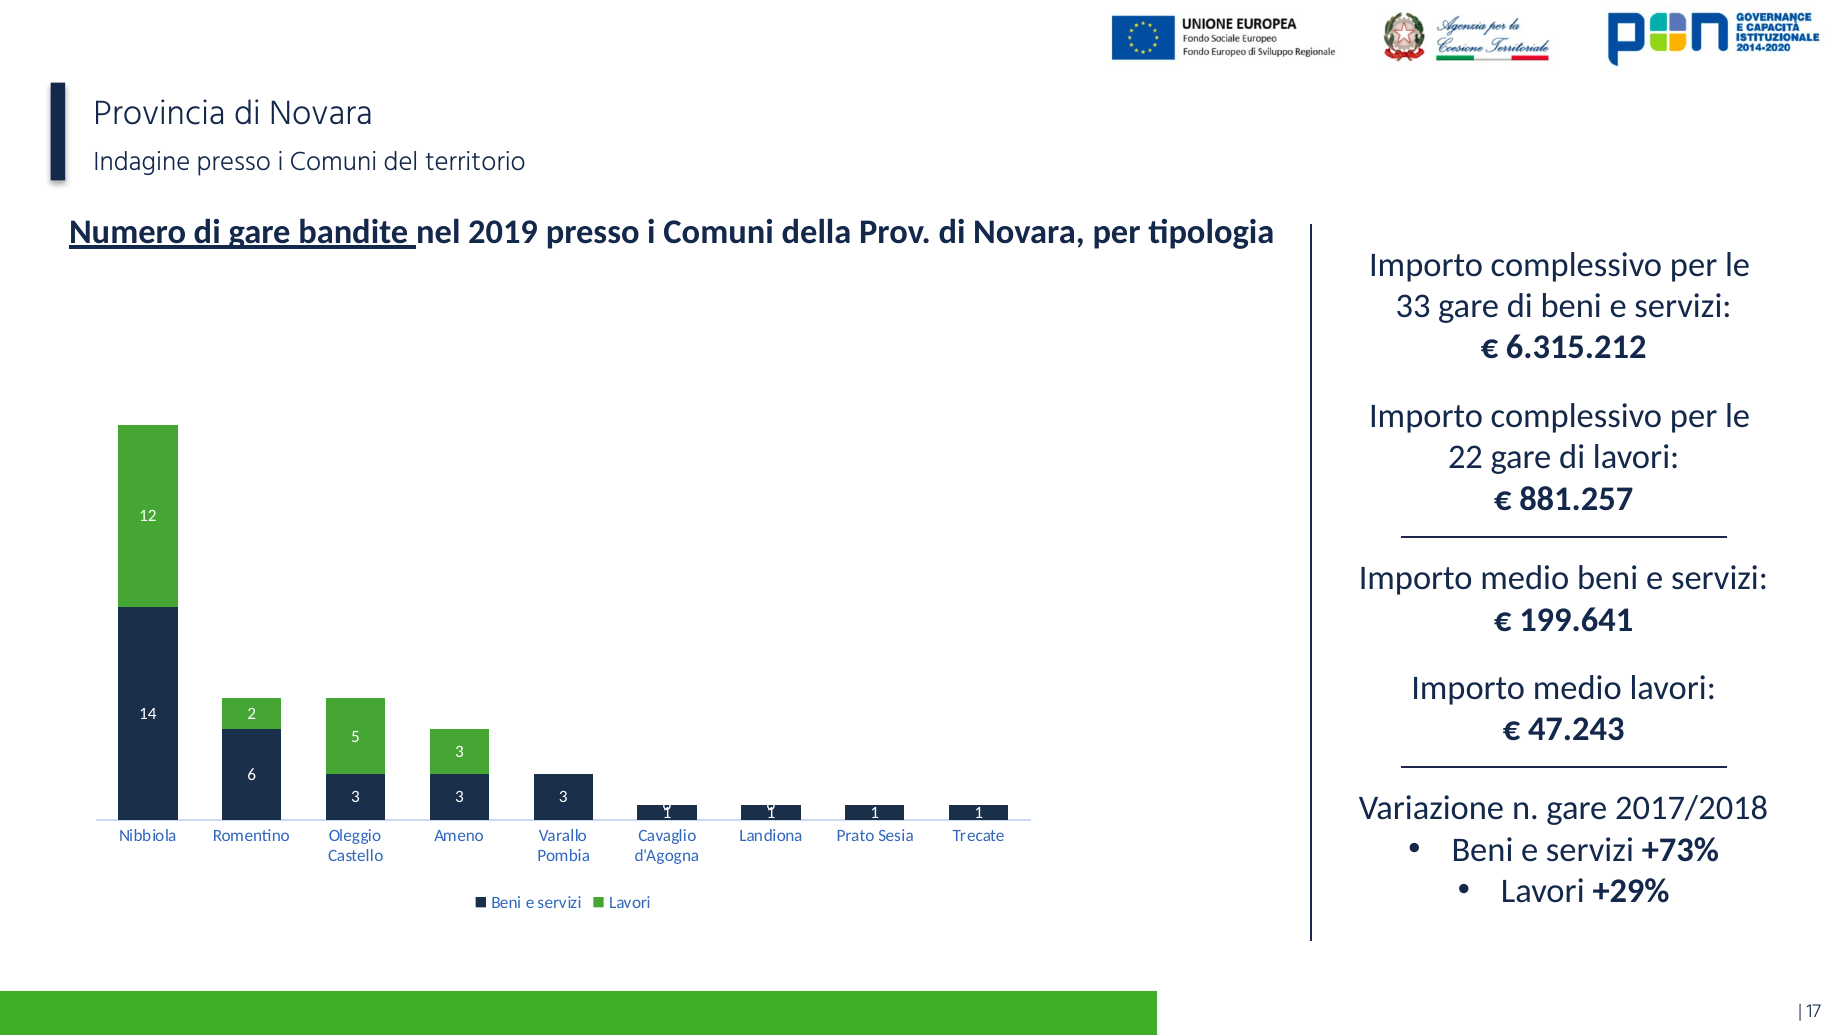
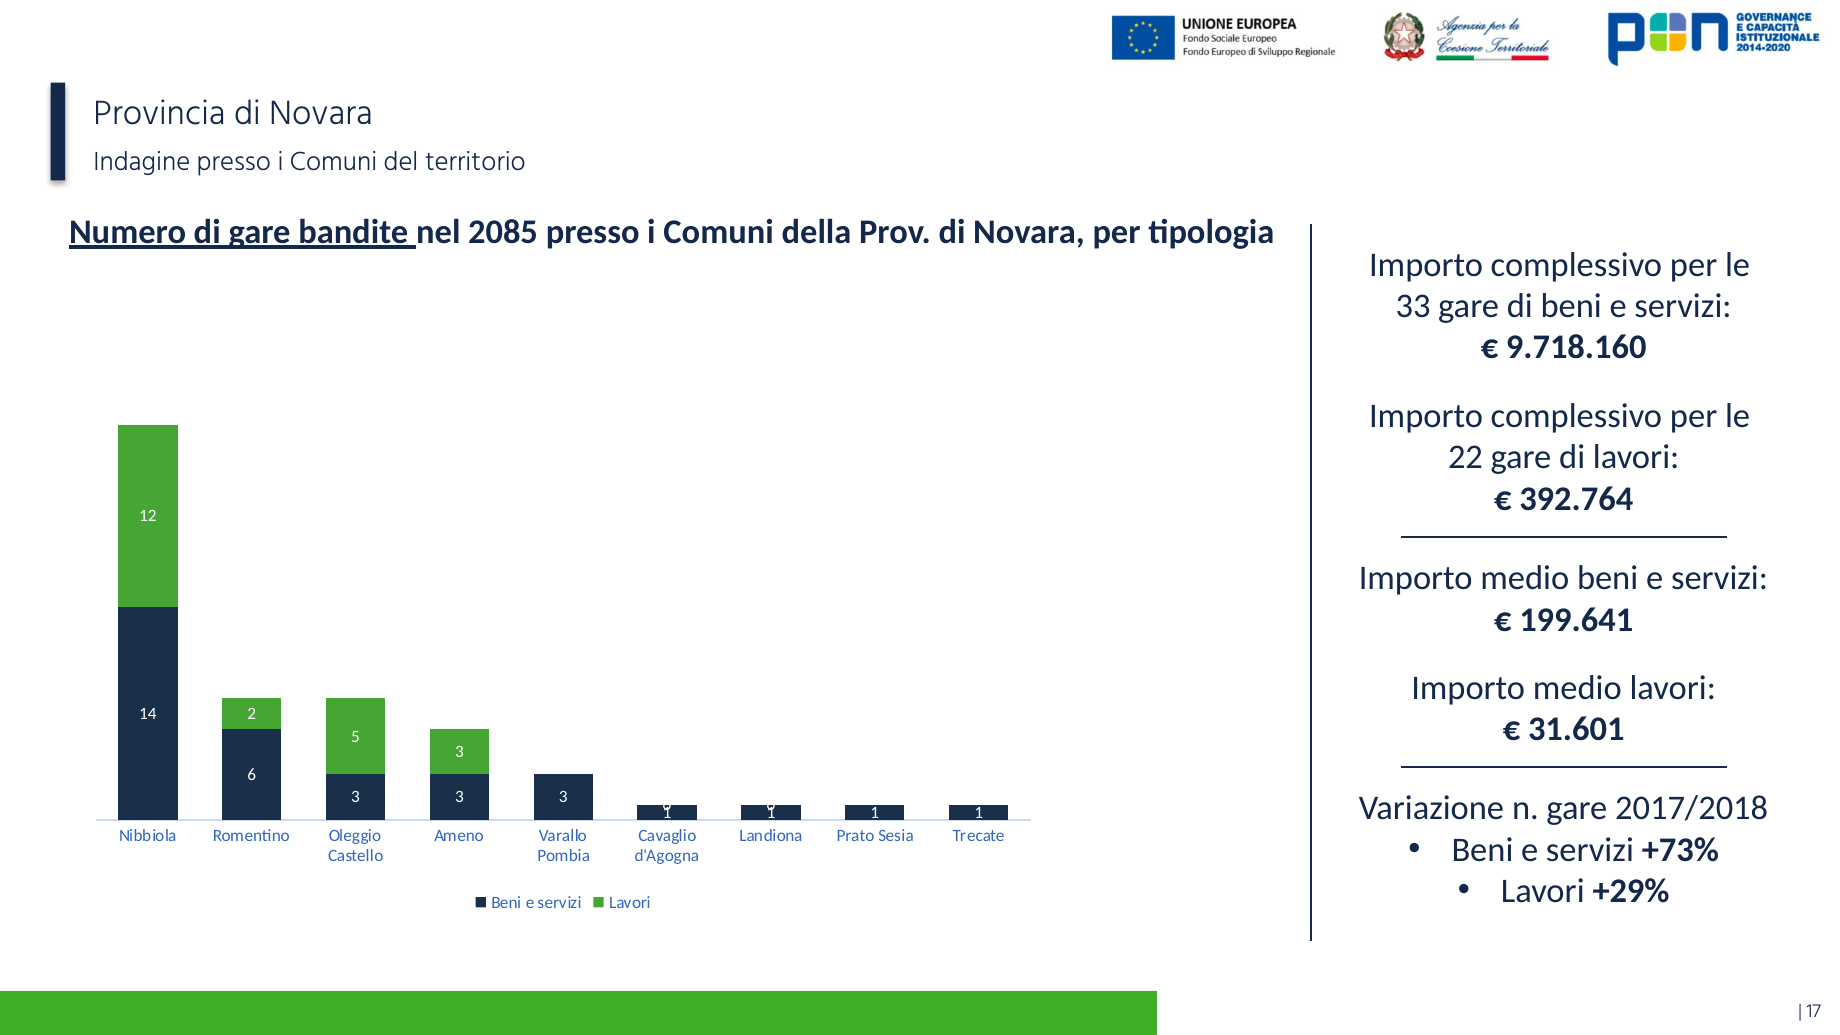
2019: 2019 -> 2085
6.315.212: 6.315.212 -> 9.718.160
881.257: 881.257 -> 392.764
47.243: 47.243 -> 31.601
